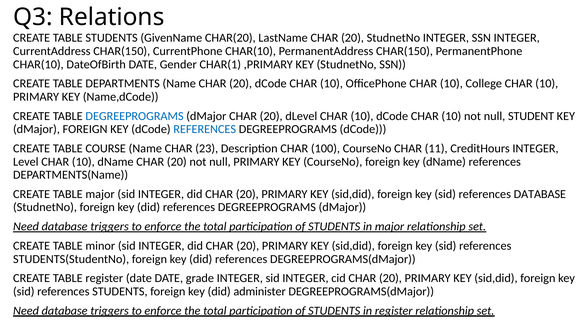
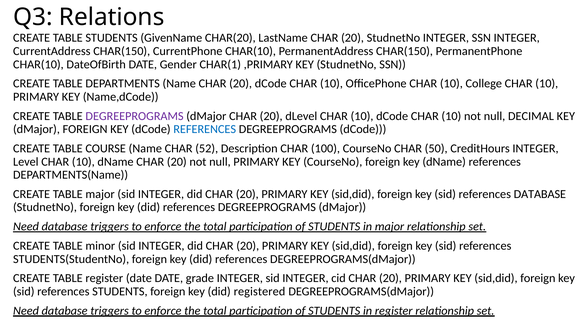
DEGREEPROGRAMS at (135, 116) colour: blue -> purple
STUDENT: STUDENT -> DECIMAL
23: 23 -> 52
11: 11 -> 50
administer: administer -> registered
